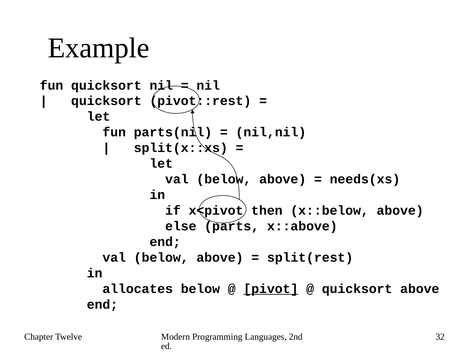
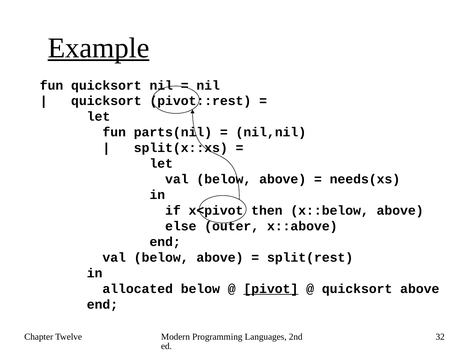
Example underline: none -> present
parts: parts -> outer
allocates: allocates -> allocated
